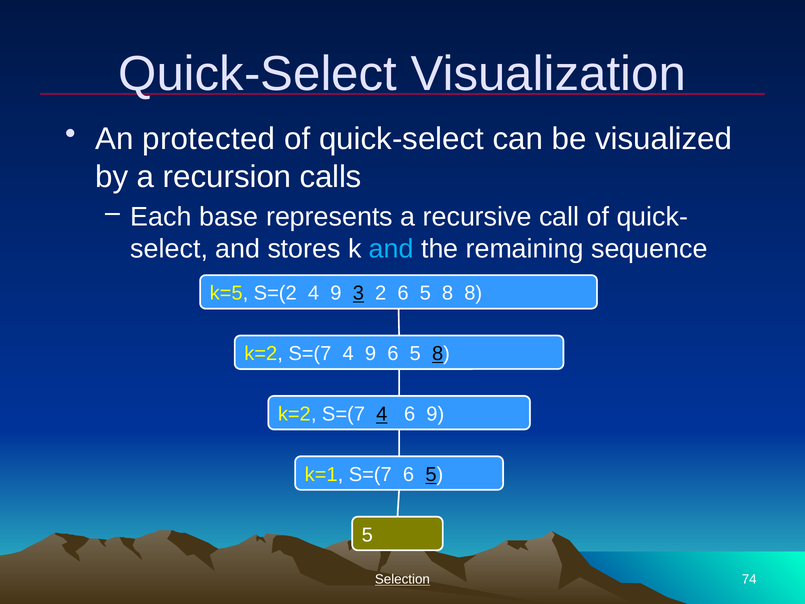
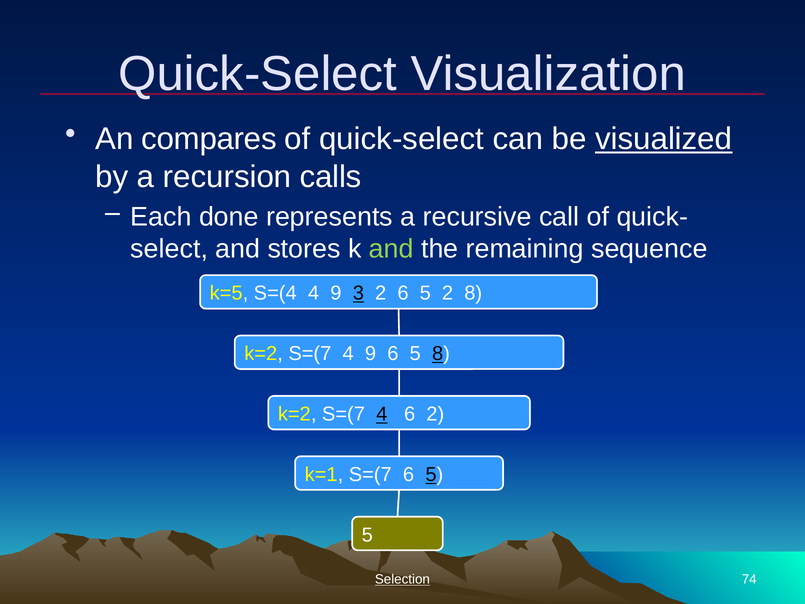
protected: protected -> compares
visualized underline: none -> present
base: base -> done
and at (391, 249) colour: light blue -> light green
S=(2: S=(2 -> S=(4
2 6 5 8: 8 -> 2
6 9: 9 -> 2
